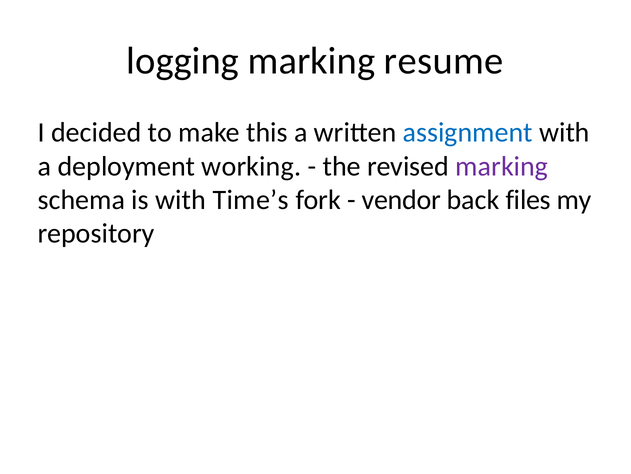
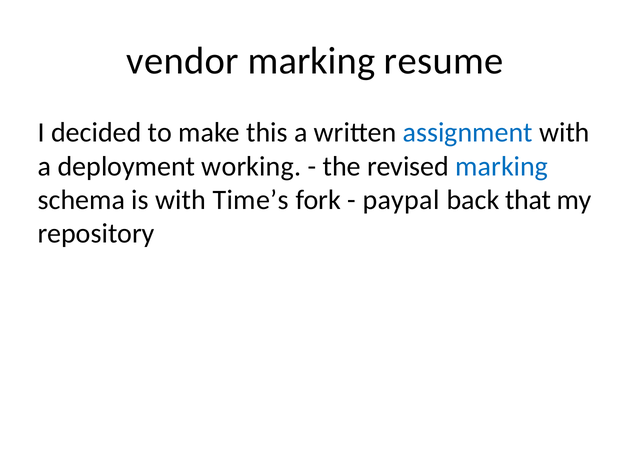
logging: logging -> vendor
marking at (502, 166) colour: purple -> blue
vendor: vendor -> paypal
files: files -> that
